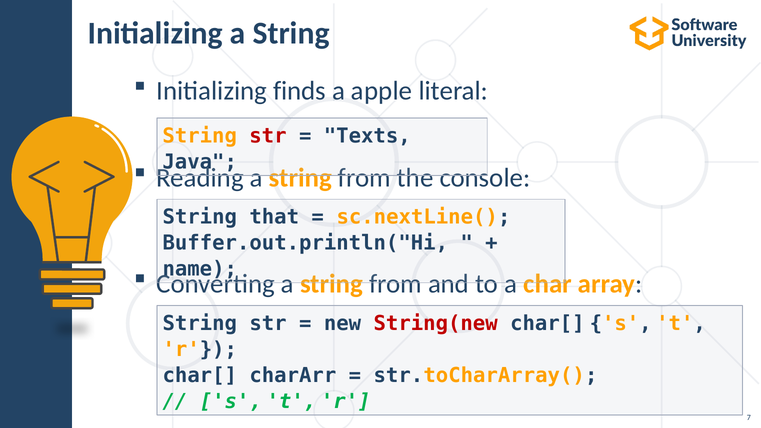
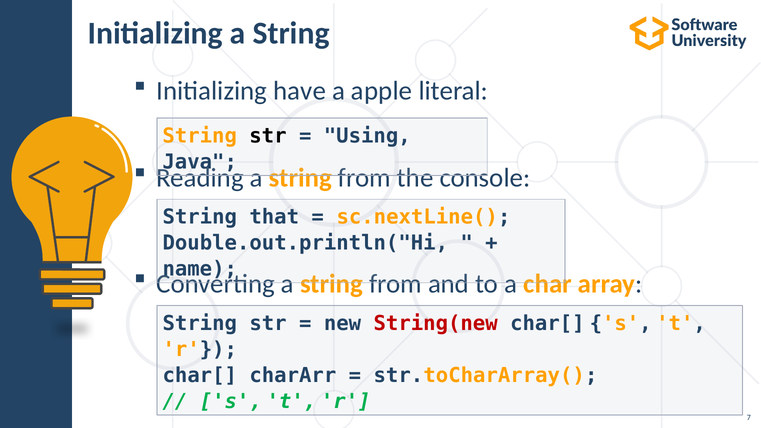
finds: finds -> have
str at (268, 136) colour: red -> black
Texts: Texts -> Using
Buffer.out.println("Hi: Buffer.out.println("Hi -> Double.out.println("Hi
